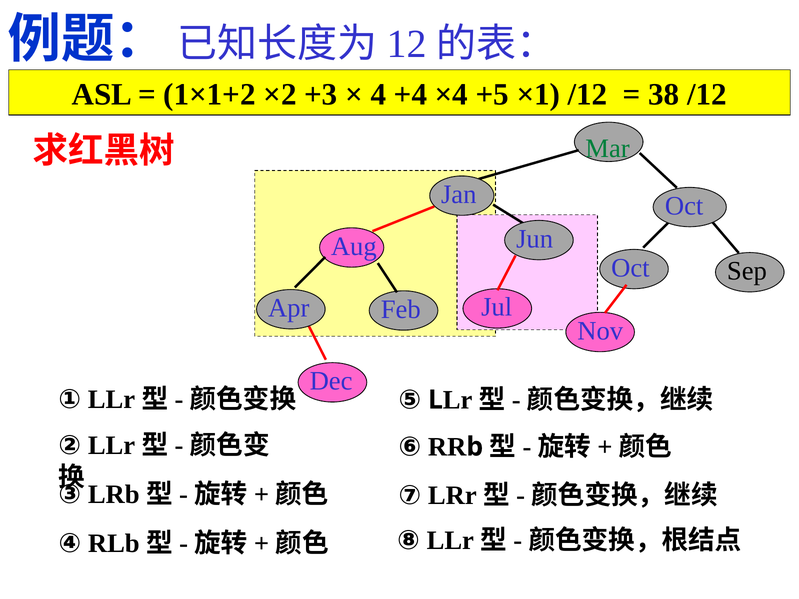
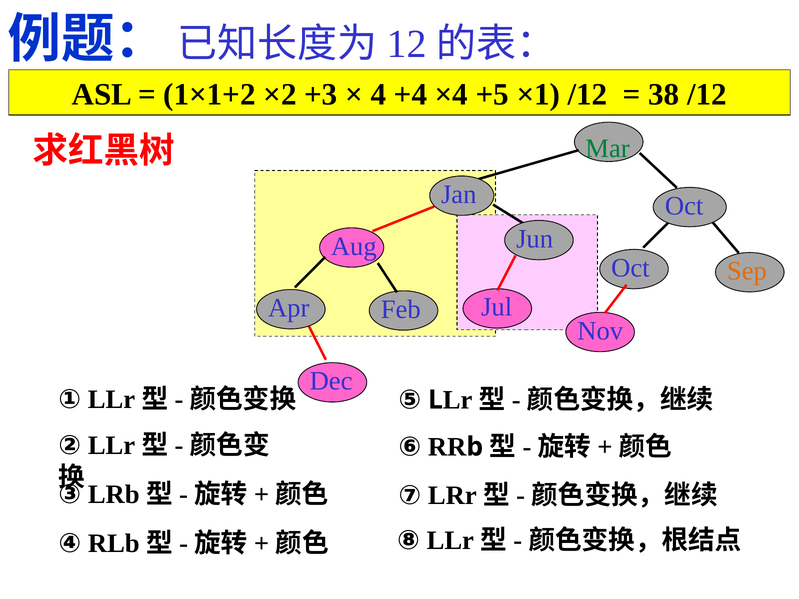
Sep colour: black -> orange
